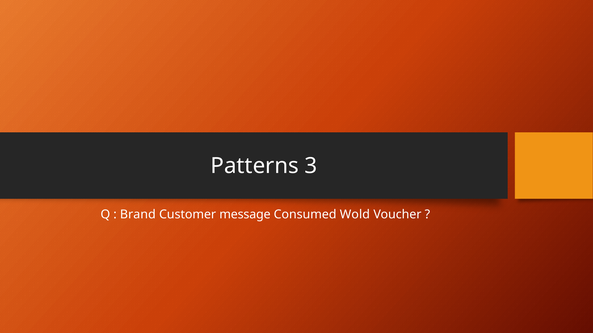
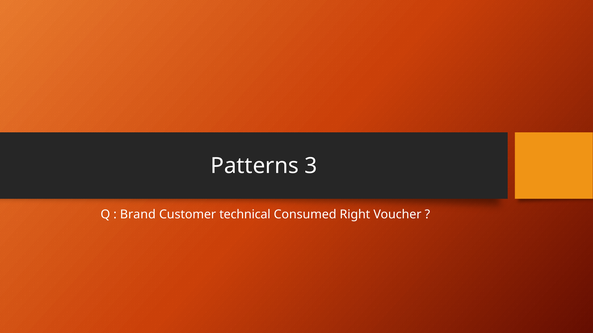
message: message -> technical
Wold: Wold -> Right
